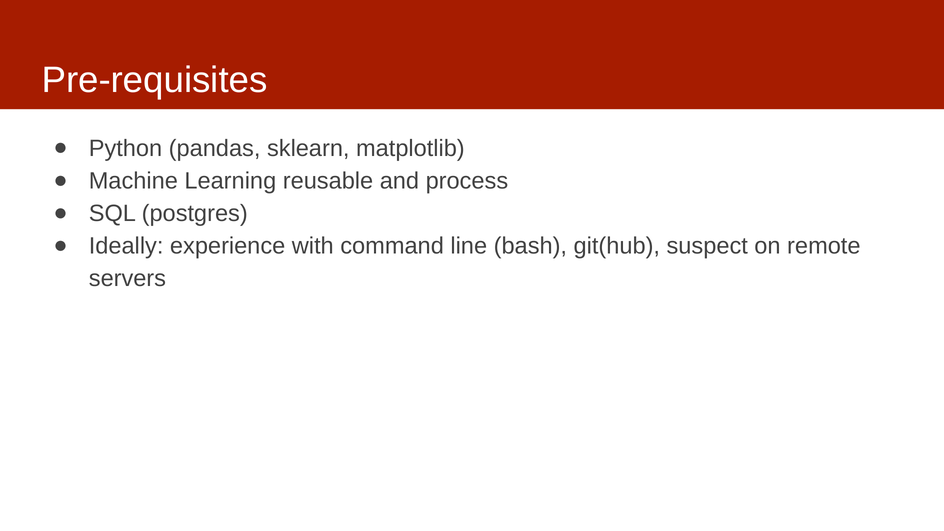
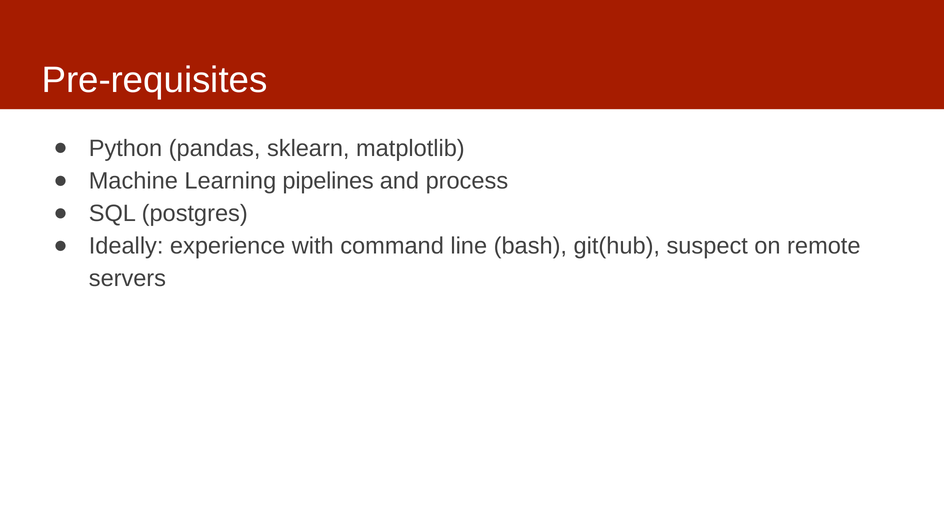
reusable: reusable -> pipelines
